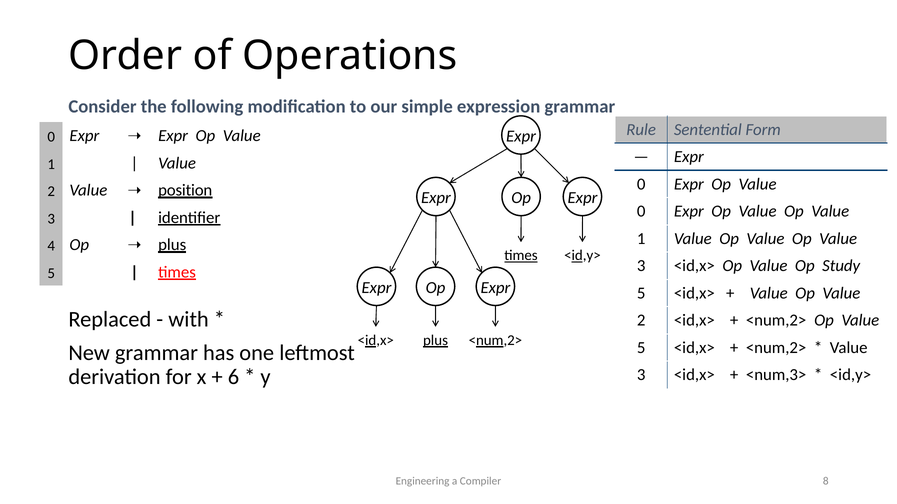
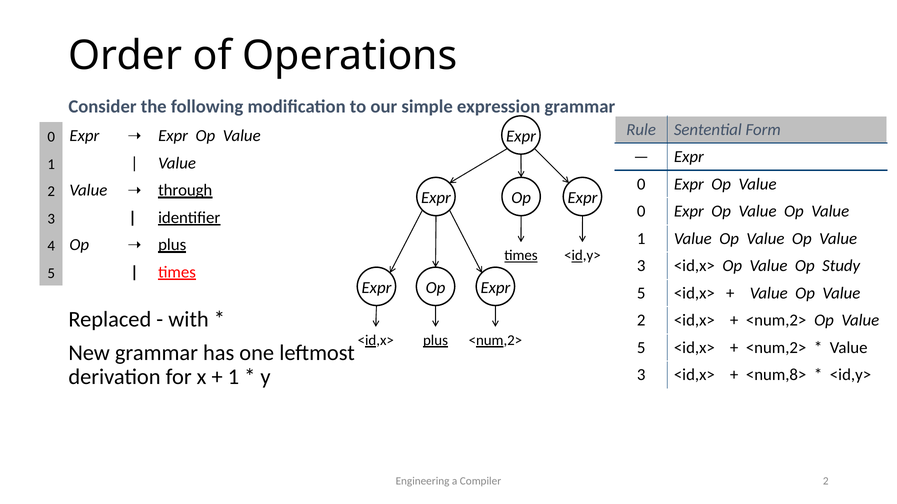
position: position -> through
6 at (233, 377): 6 -> 1
<num,3>: <num,3> -> <num,8>
Compiler 8: 8 -> 2
